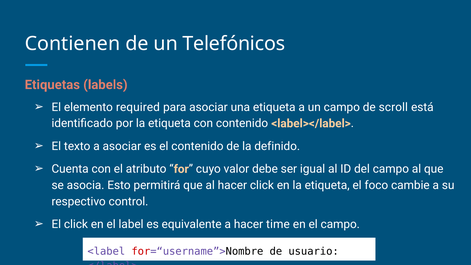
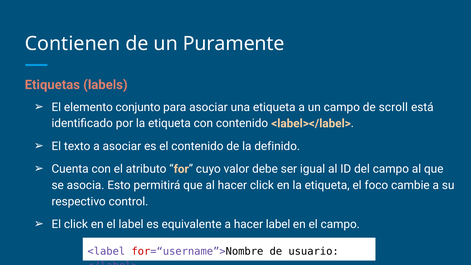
Telefónicos: Telefónicos -> Puramente
required: required -> conjunto
hacer time: time -> label
